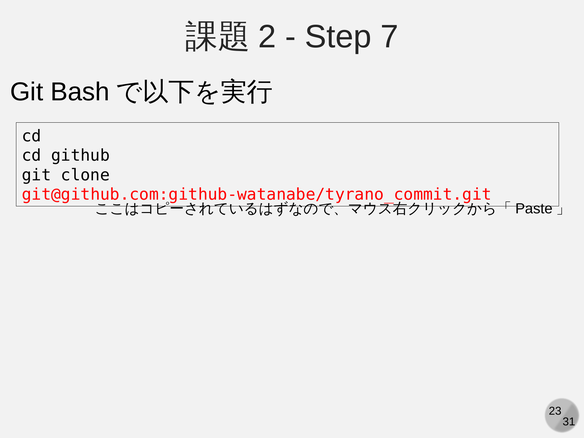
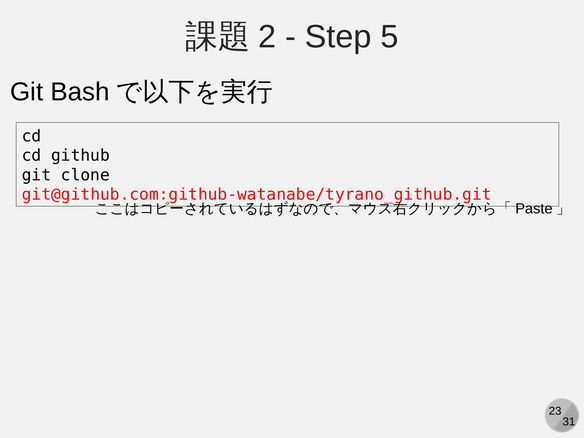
7: 7 -> 5
git@github.com:github-watanabe/tyrano_commit.git: git@github.com:github-watanabe/tyrano_commit.git -> git@github.com:github-watanabe/tyrano_github.git
